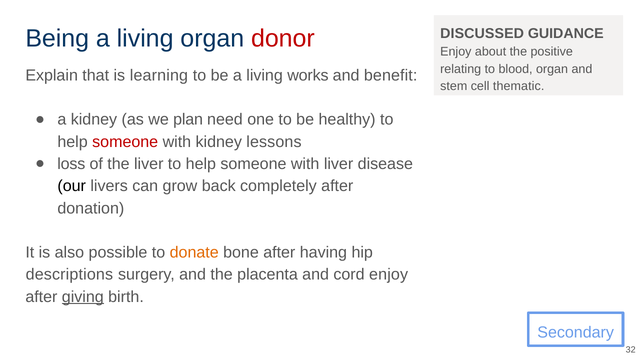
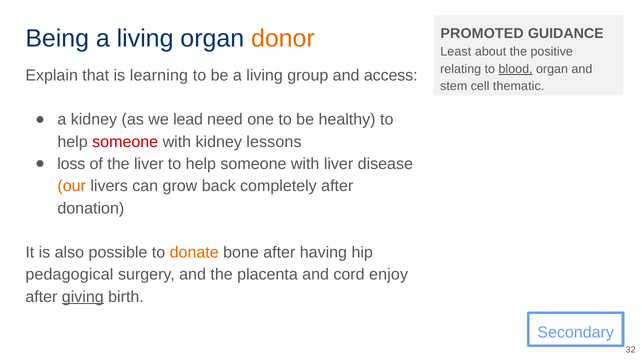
donor colour: red -> orange
DISCUSSED: DISCUSSED -> PROMOTED
Enjoy at (456, 52): Enjoy -> Least
blood underline: none -> present
works: works -> group
benefit: benefit -> access
plan: plan -> lead
our colour: black -> orange
descriptions: descriptions -> pedagogical
